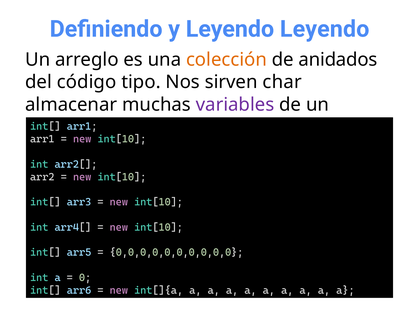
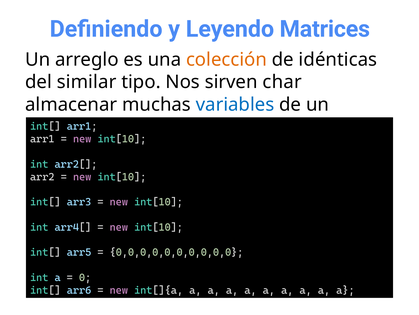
Leyendo Leyendo: Leyendo -> Matrices
anidados: anidados -> idénticas
código: código -> similar
variables colour: purple -> blue
